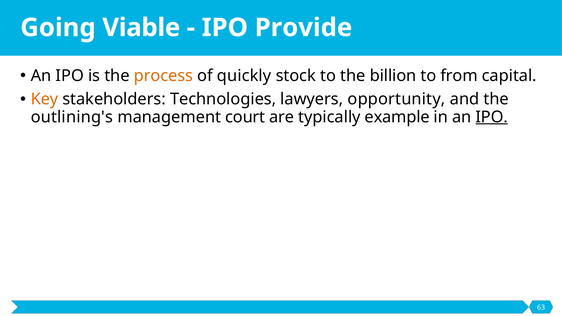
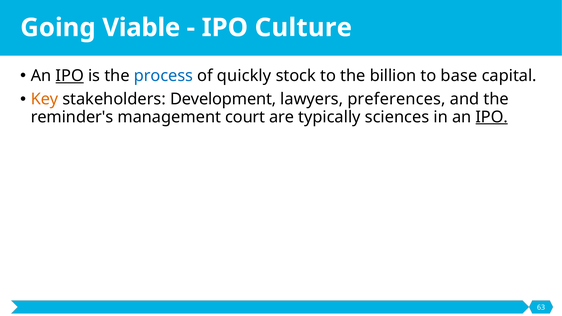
Provide: Provide -> Culture
IPO at (70, 76) underline: none -> present
process colour: orange -> blue
from: from -> base
Technologies: Technologies -> Development
opportunity: opportunity -> preferences
outlining's: outlining's -> reminder's
example: example -> sciences
